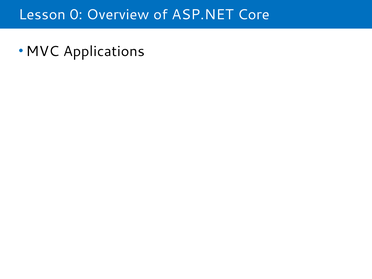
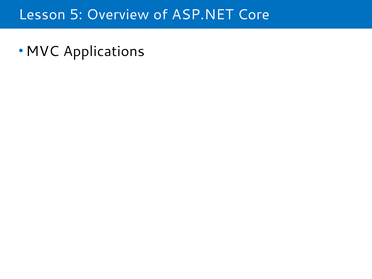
0: 0 -> 5
